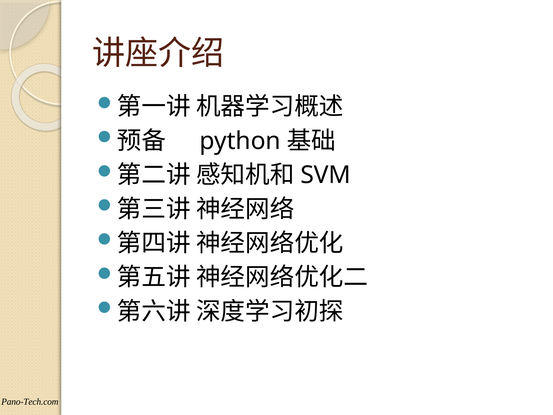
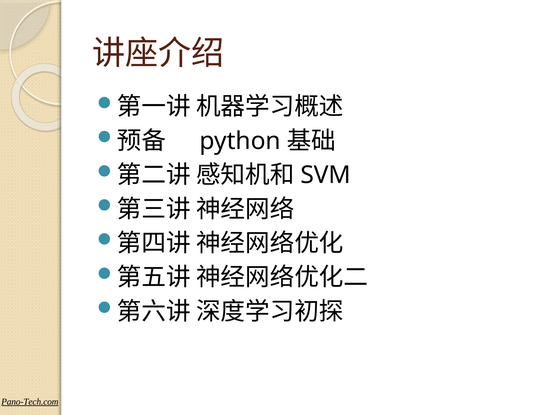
Pano-Tech.com underline: none -> present
